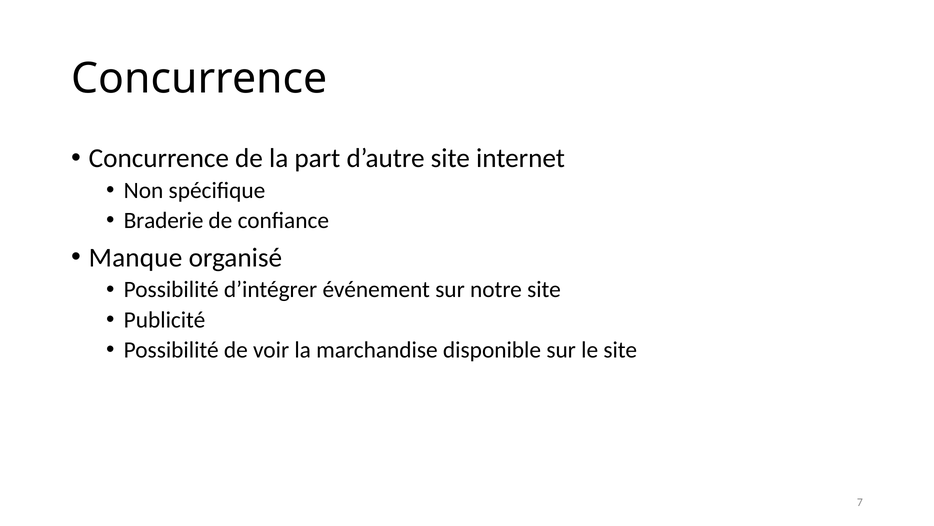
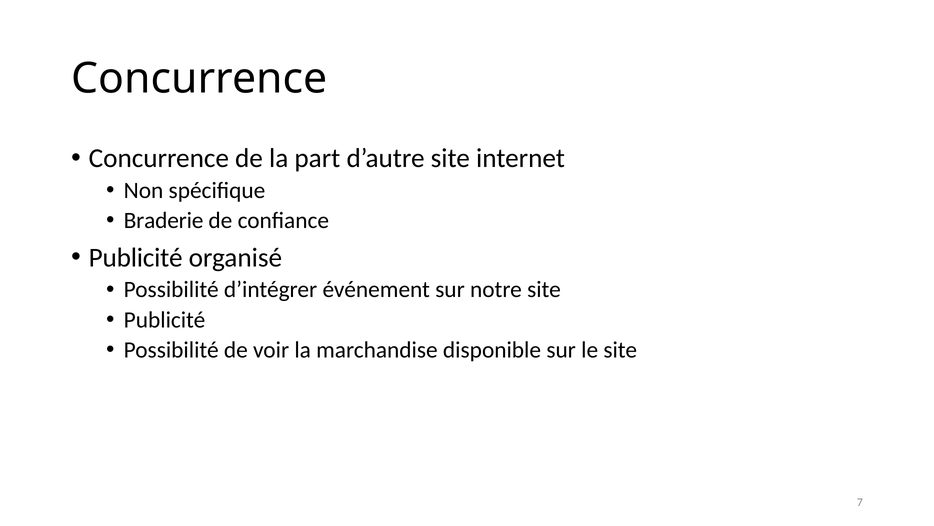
Manque at (136, 257): Manque -> Publicité
